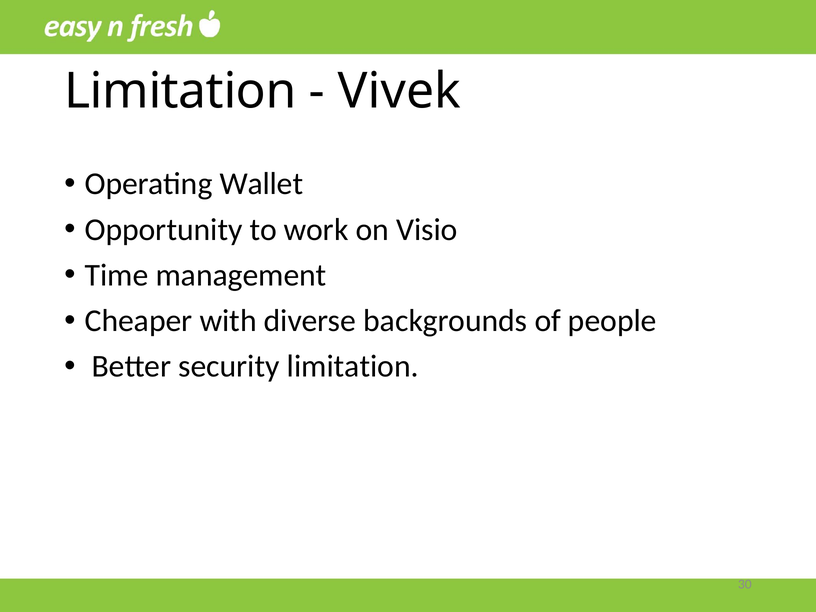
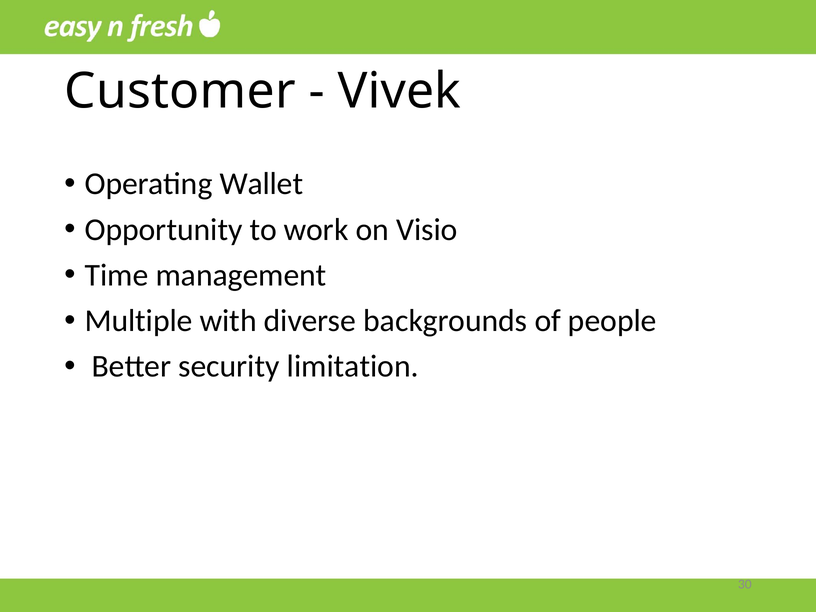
Limitation at (180, 91): Limitation -> Customer
Cheaper: Cheaper -> Multiple
